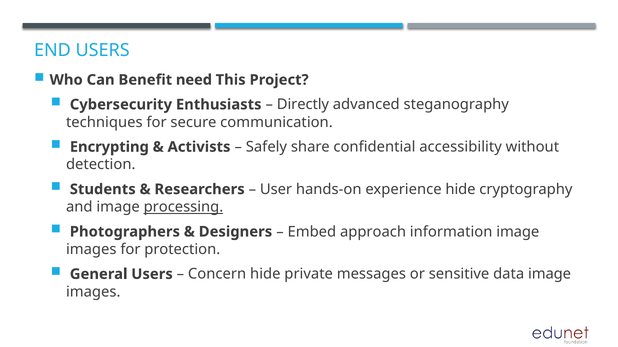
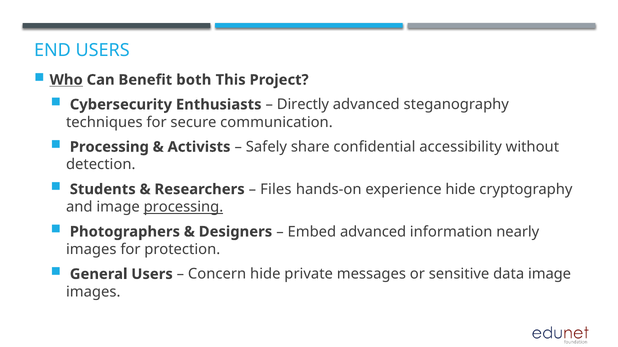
Who underline: none -> present
need: need -> both
Encrypting at (109, 147): Encrypting -> Processing
User: User -> Files
Embed approach: approach -> advanced
information image: image -> nearly
